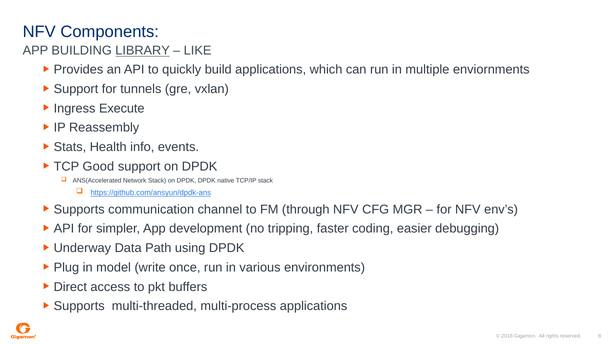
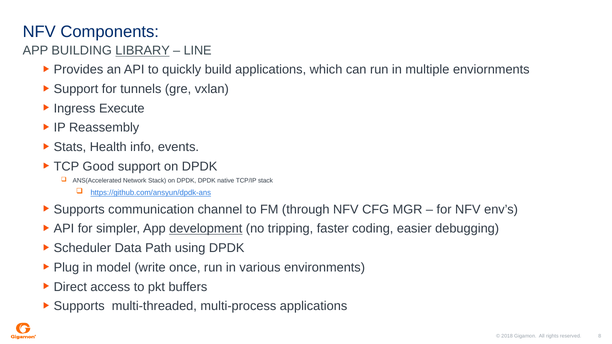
LIKE: LIKE -> LINE
development underline: none -> present
Underway: Underway -> Scheduler
